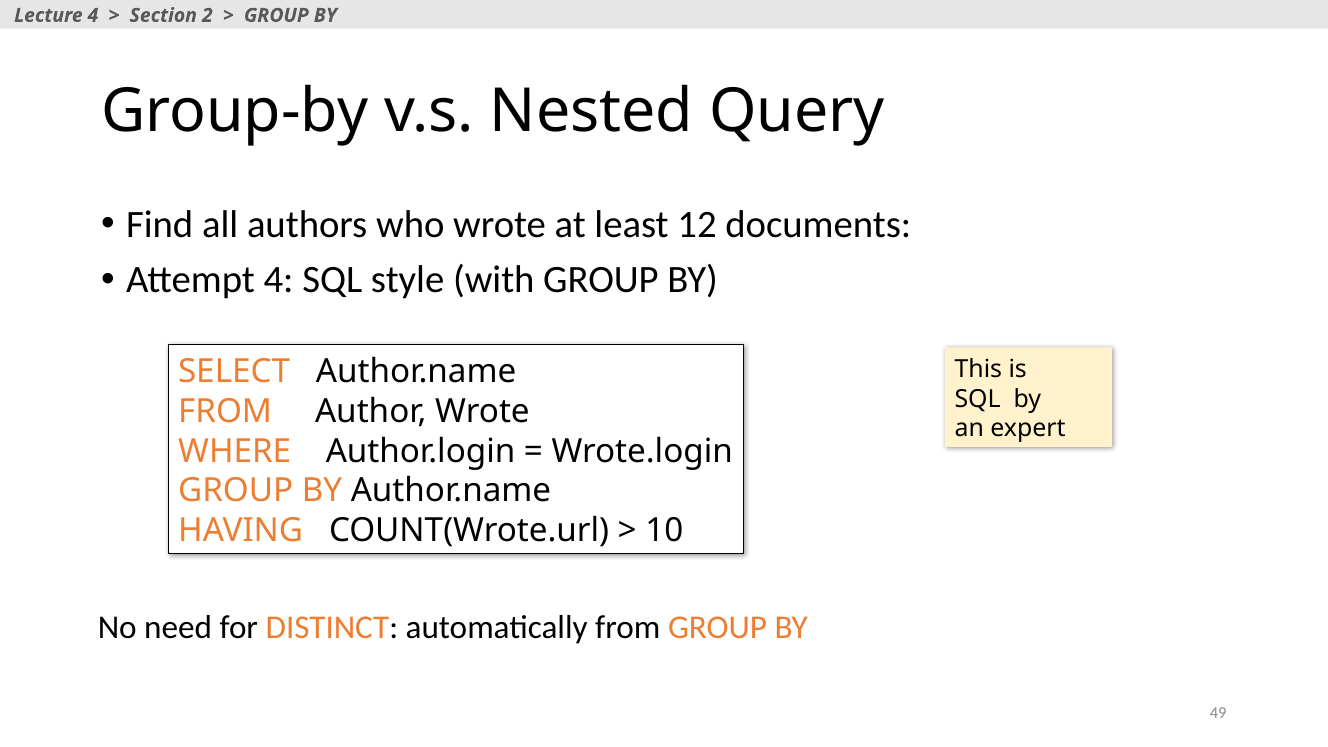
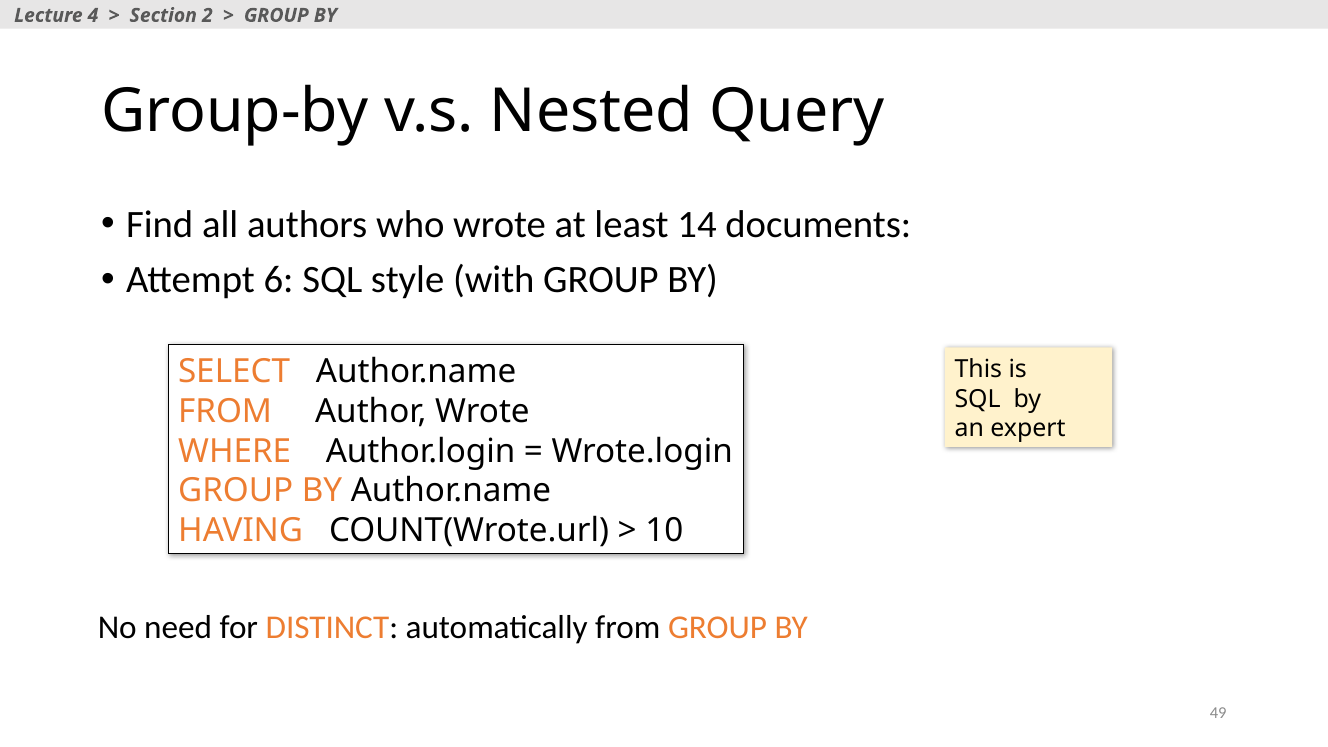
12: 12 -> 14
Attempt 4: 4 -> 6
